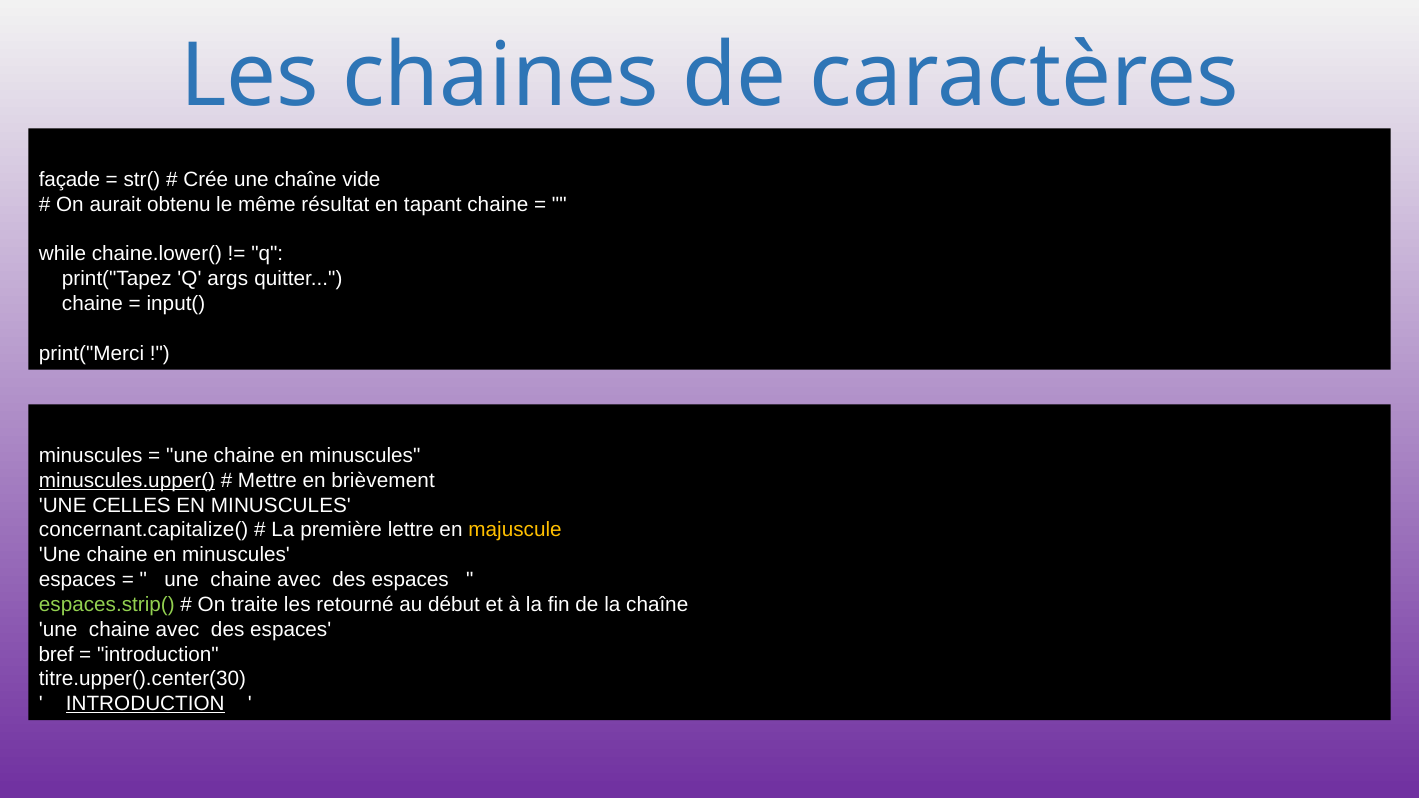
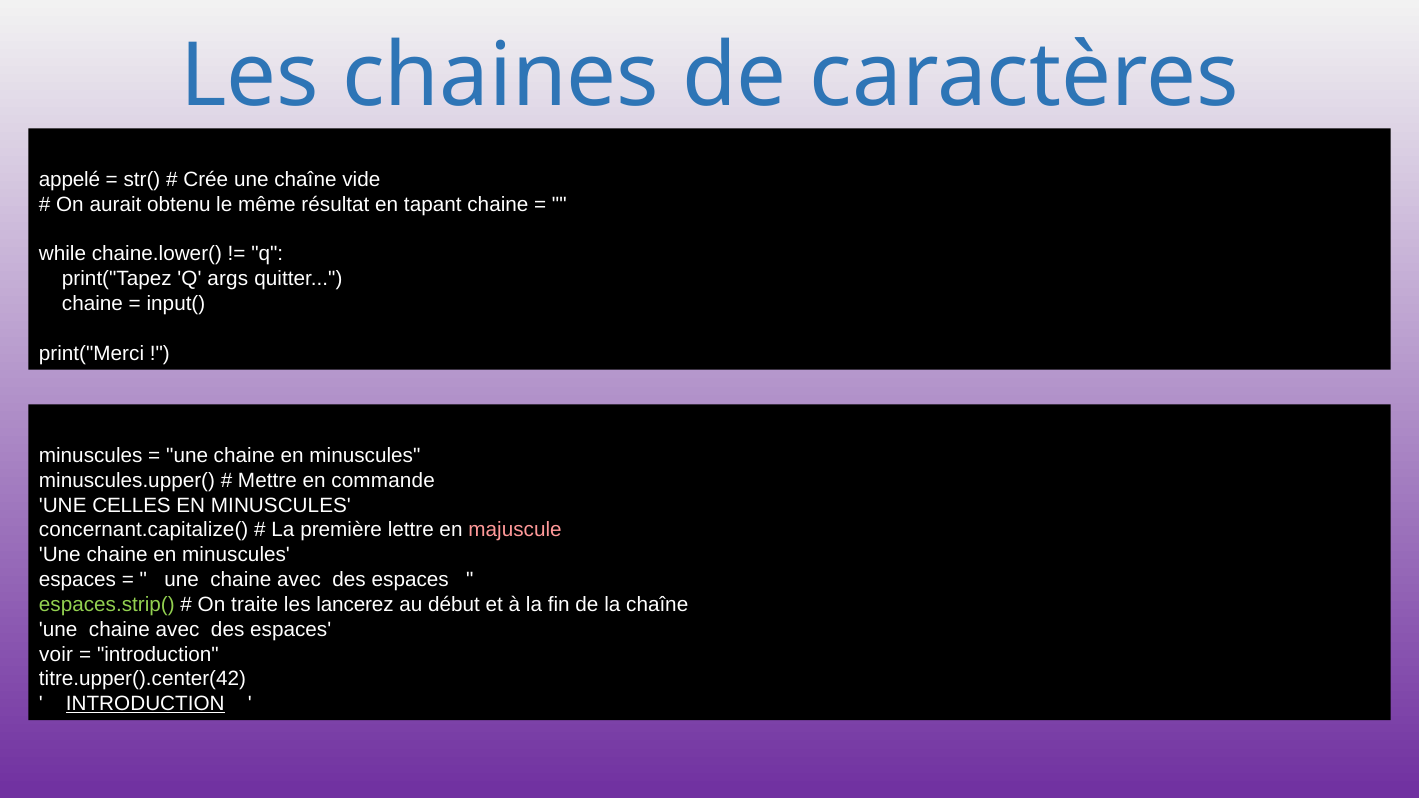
façade: façade -> appelé
minuscules.upper( underline: present -> none
brièvement: brièvement -> commande
majuscule colour: yellow -> pink
retourné: retourné -> lancerez
bref: bref -> voir
titre.upper().center(30: titre.upper().center(30 -> titre.upper().center(42
